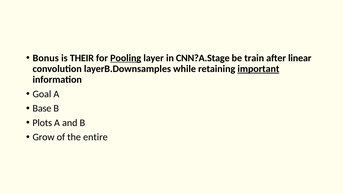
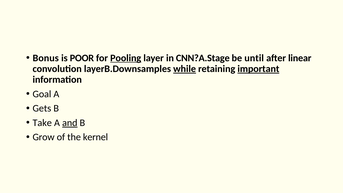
THEIR: THEIR -> POOR
train: train -> until
while underline: none -> present
Base: Base -> Gets
Plots: Plots -> Take
and underline: none -> present
entire: entire -> kernel
